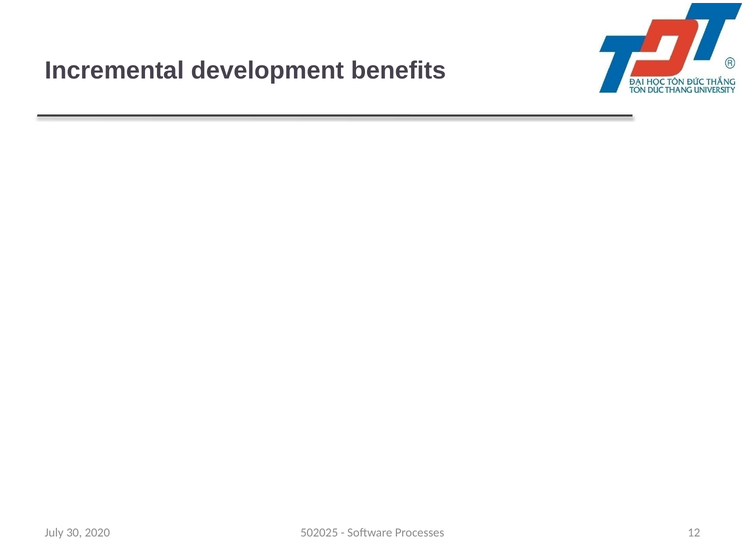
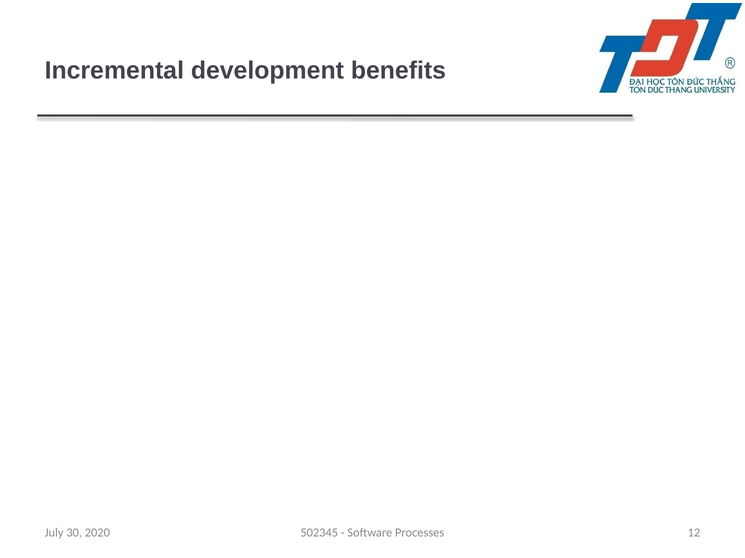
502025: 502025 -> 502345
